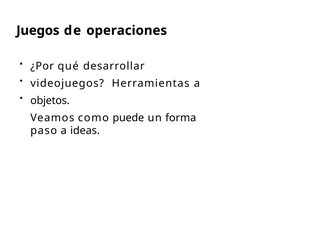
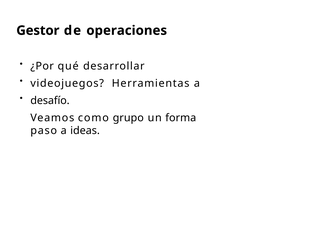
Juegos: Juegos -> Gestor
objetos: objetos -> desafío
puede: puede -> grupo
